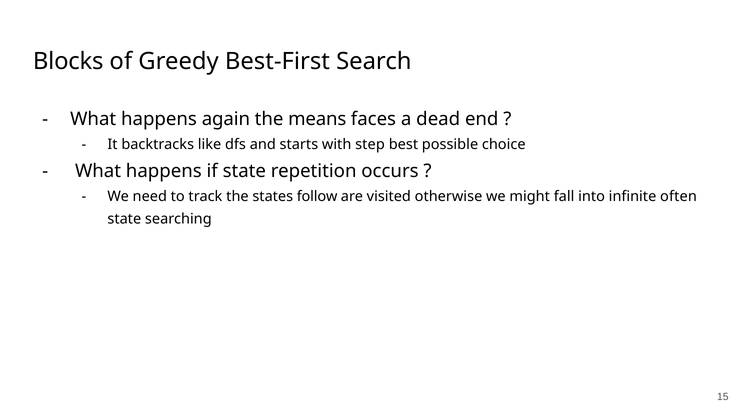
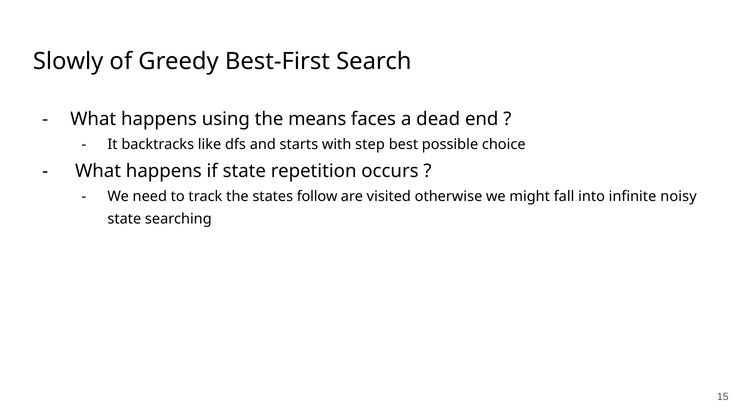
Blocks: Blocks -> Slowly
again: again -> using
often: often -> noisy
